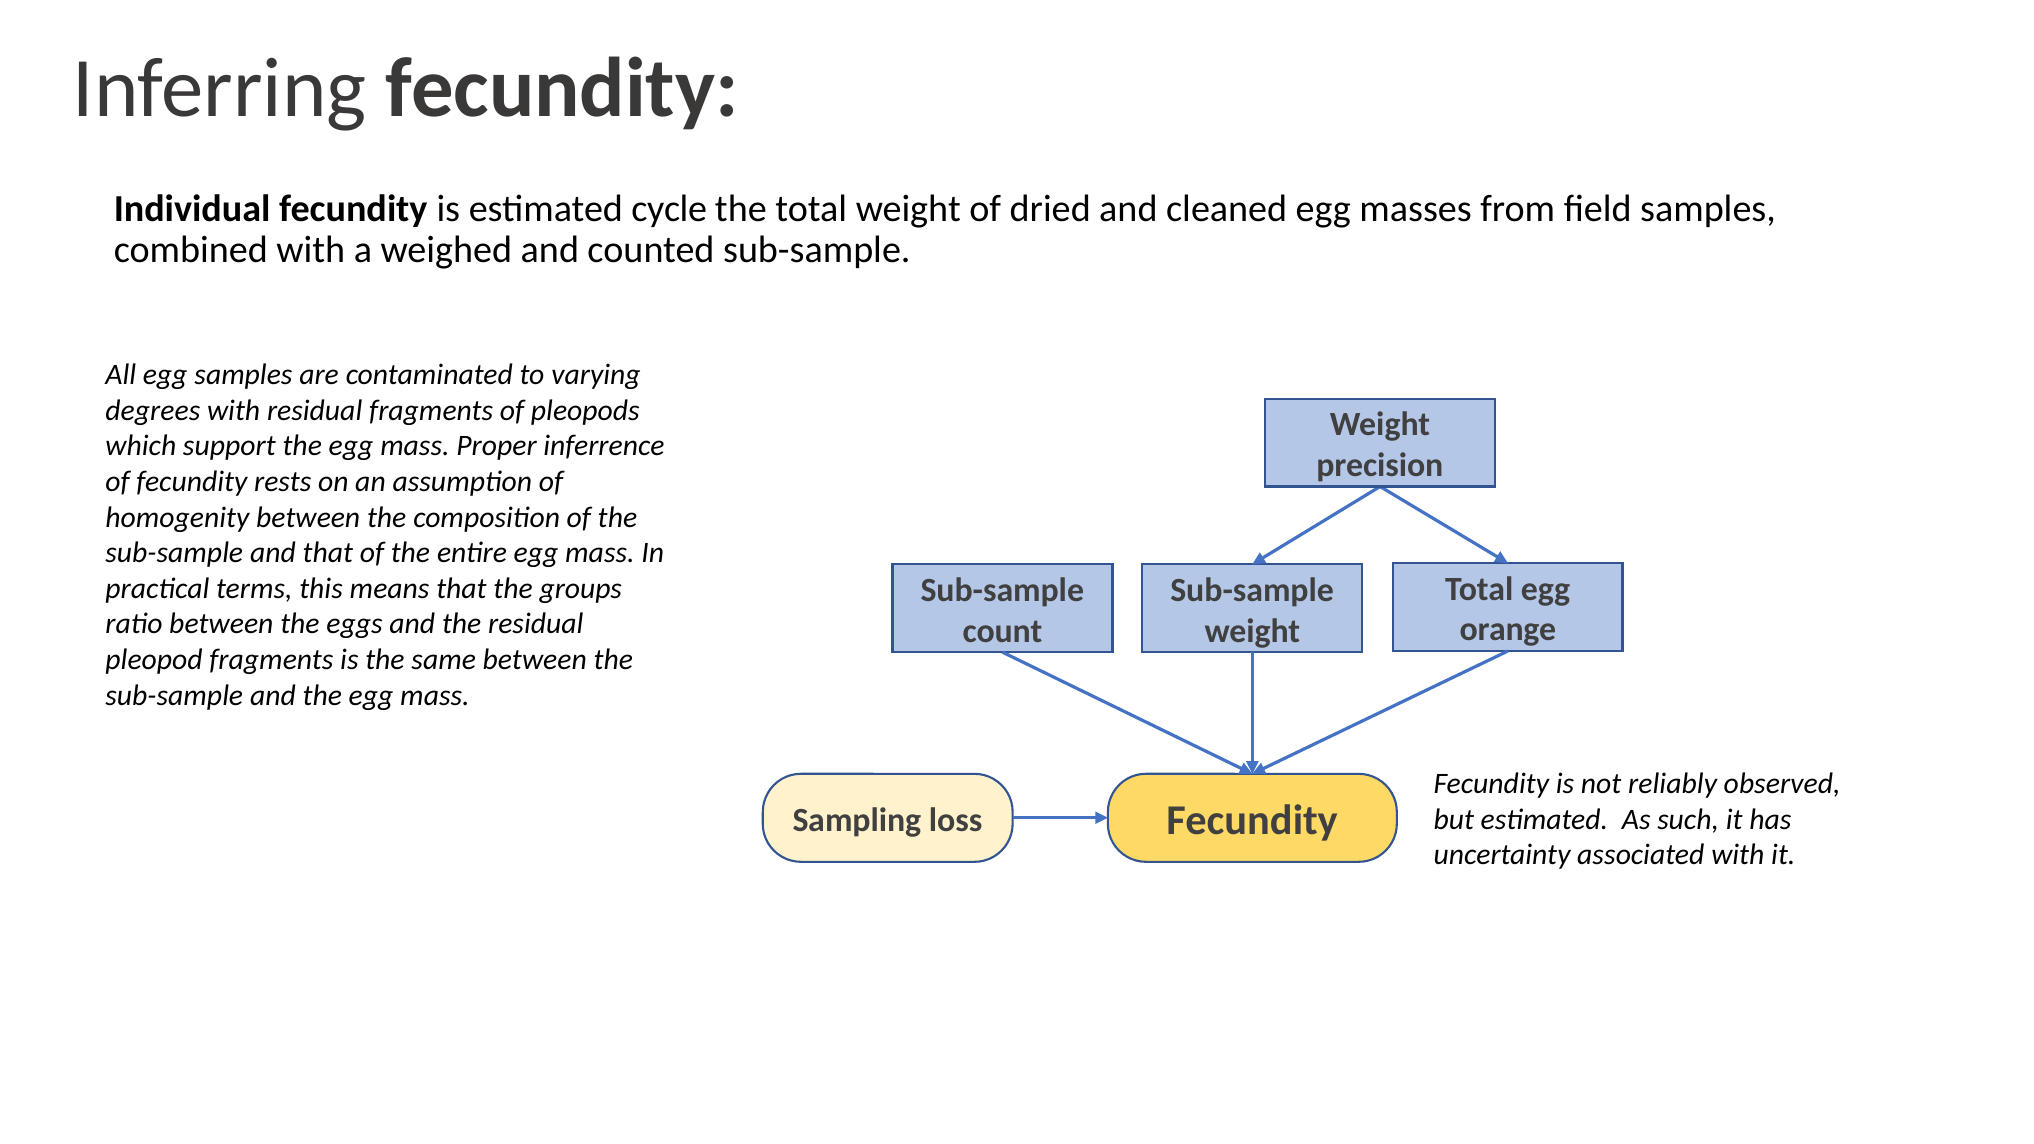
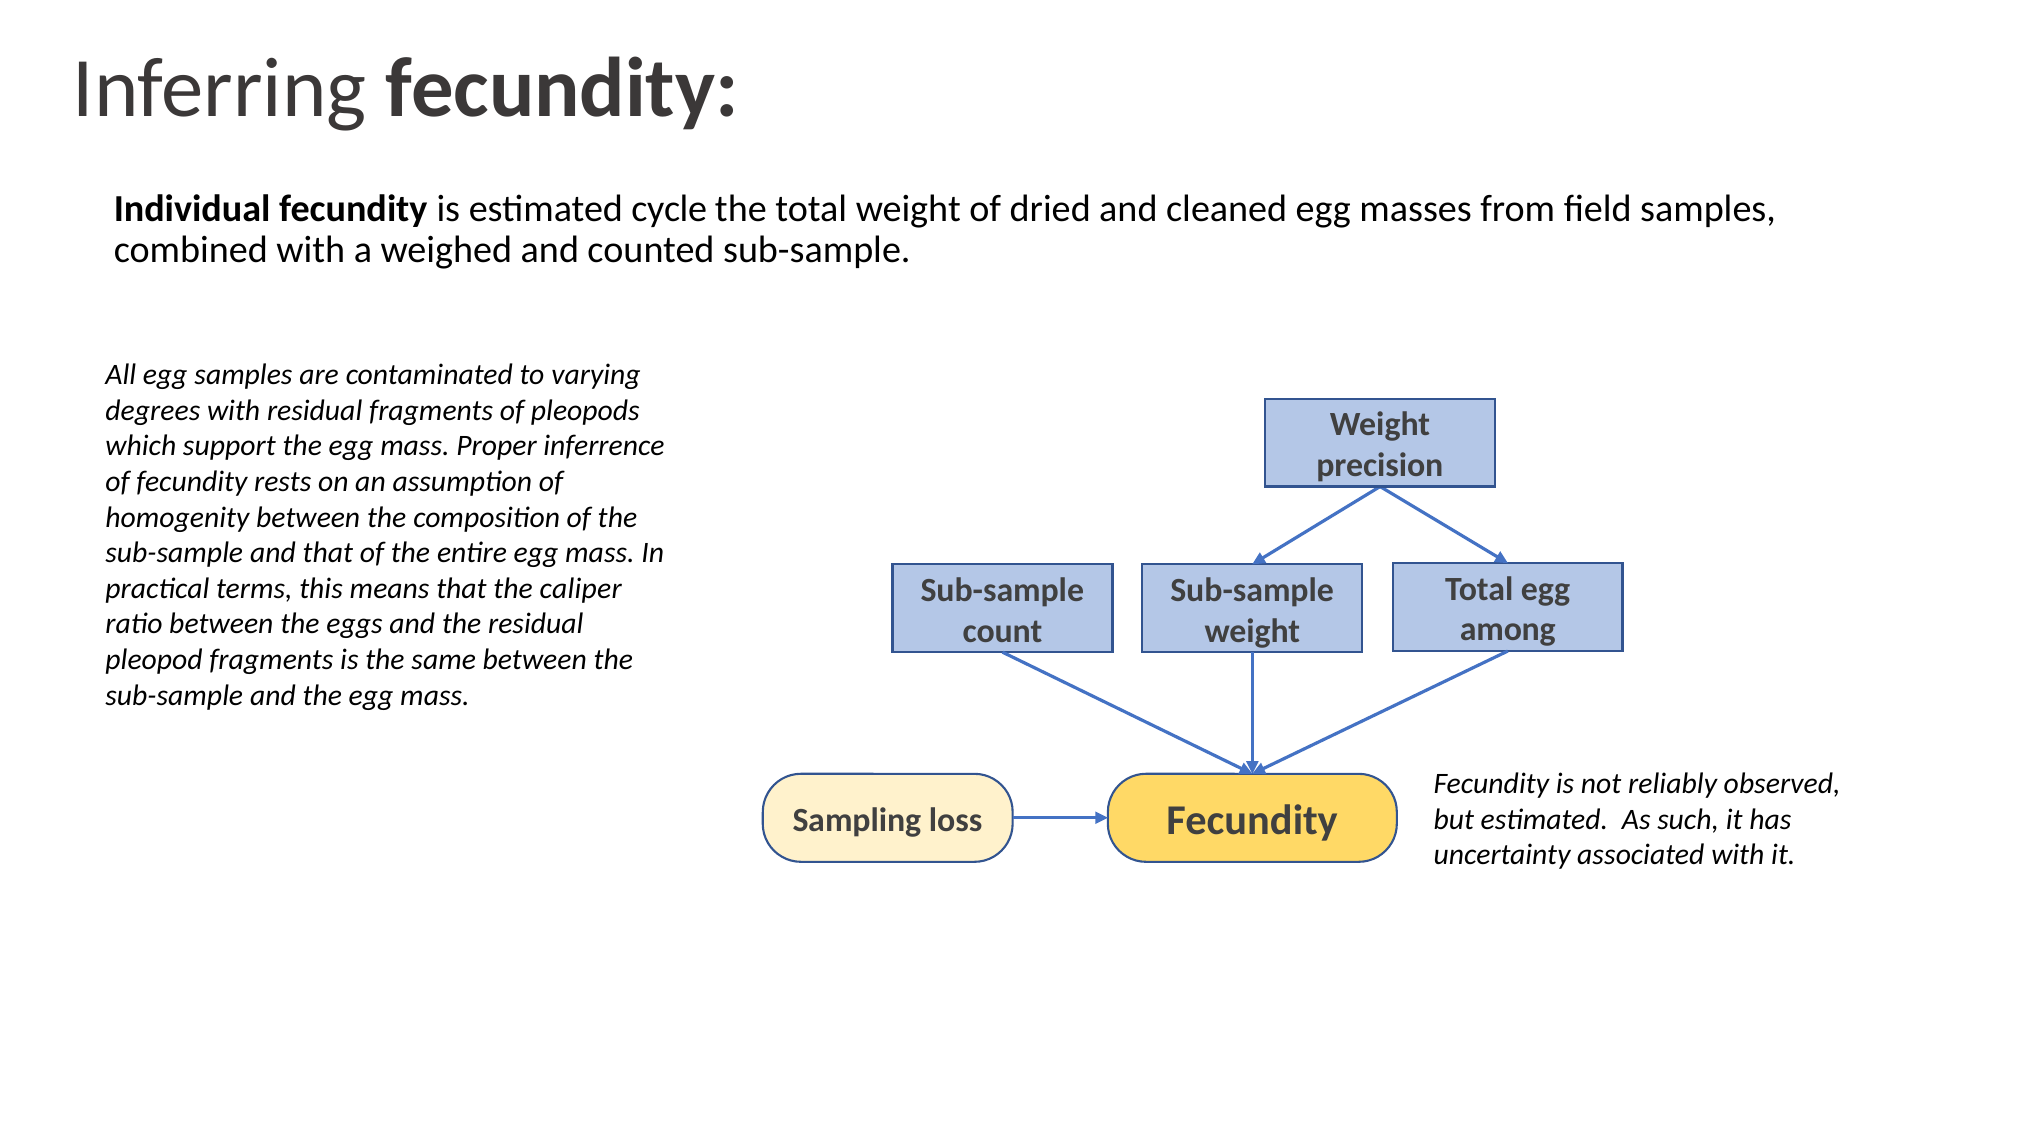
groups: groups -> caliper
orange: orange -> among
